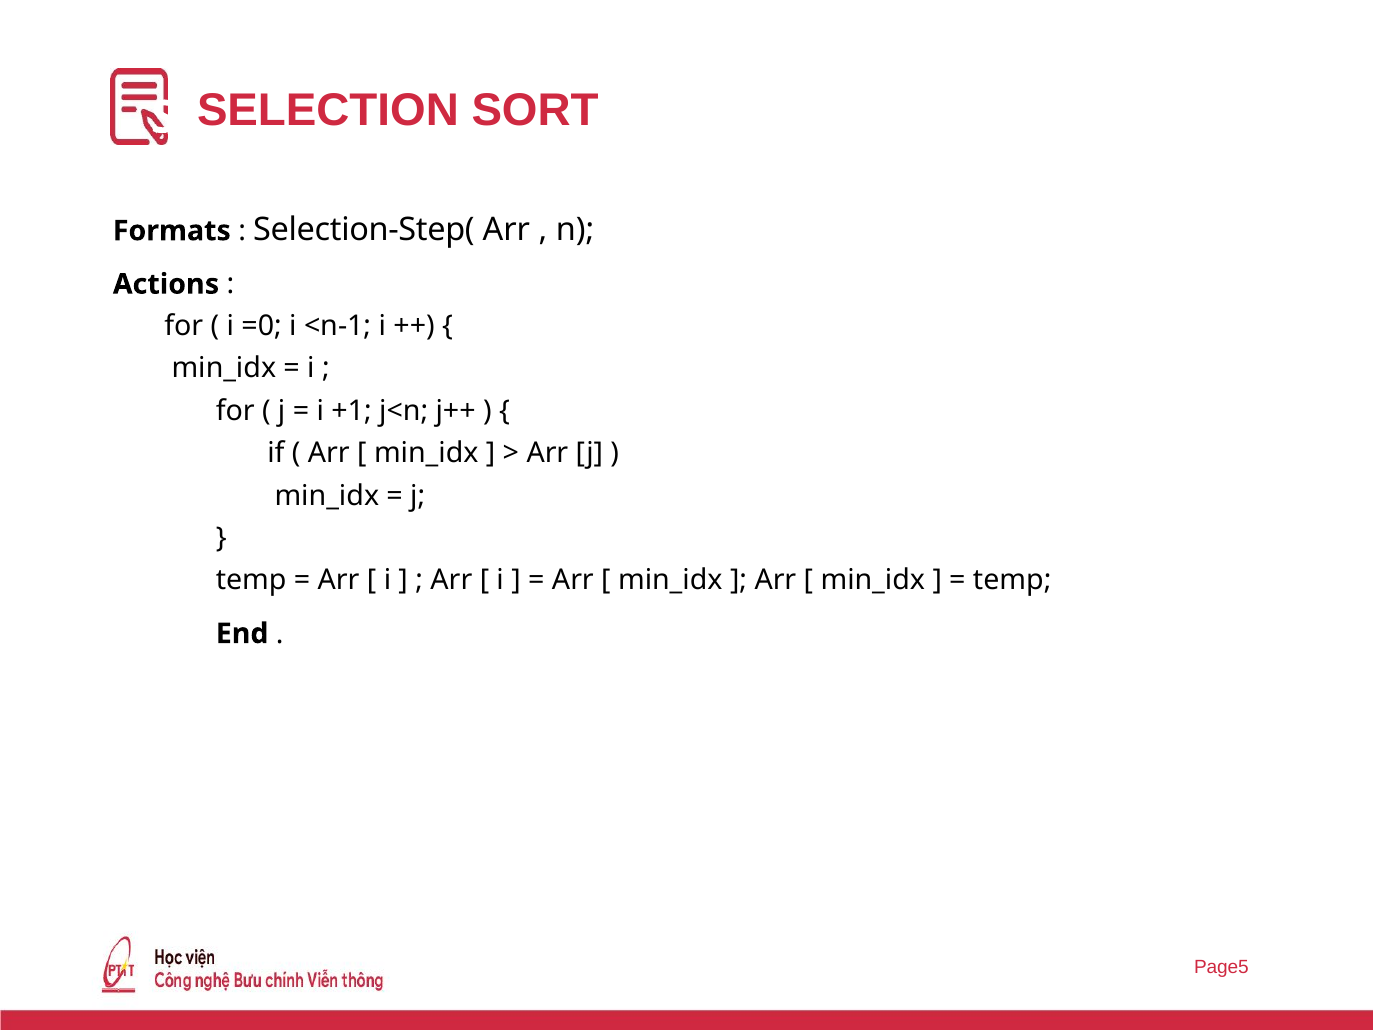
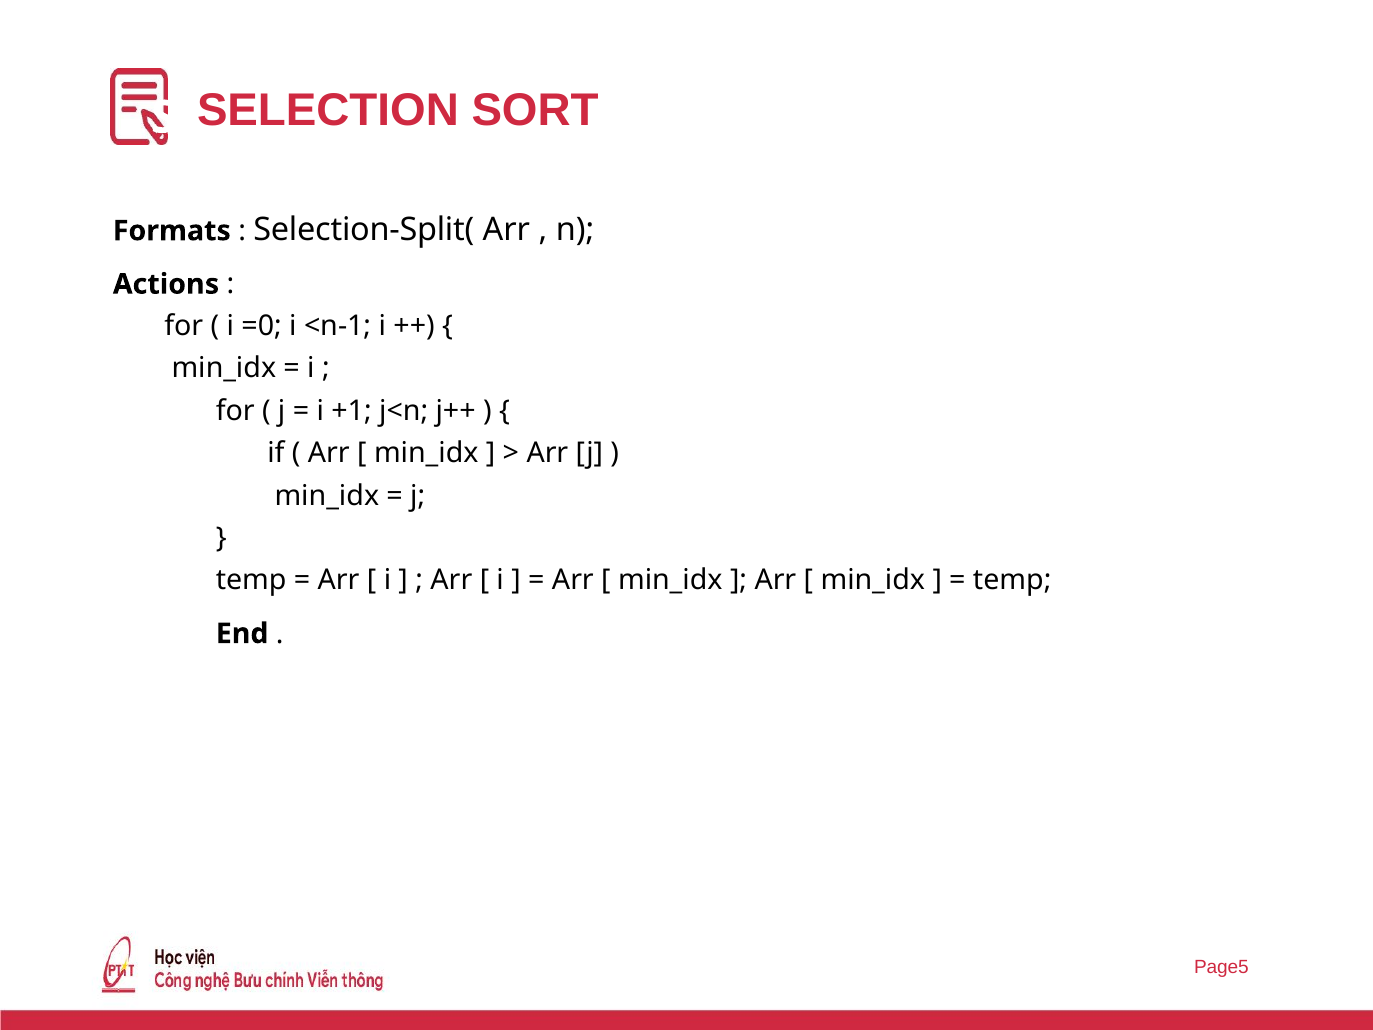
Selection-Step(: Selection-Step( -> Selection-Split(
